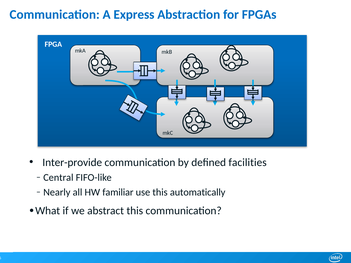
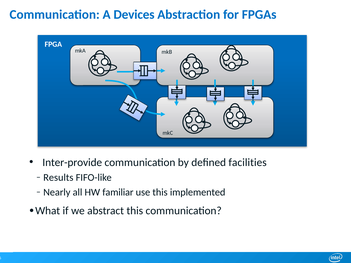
Express: Express -> Devices
Central: Central -> Results
automatically: automatically -> implemented
